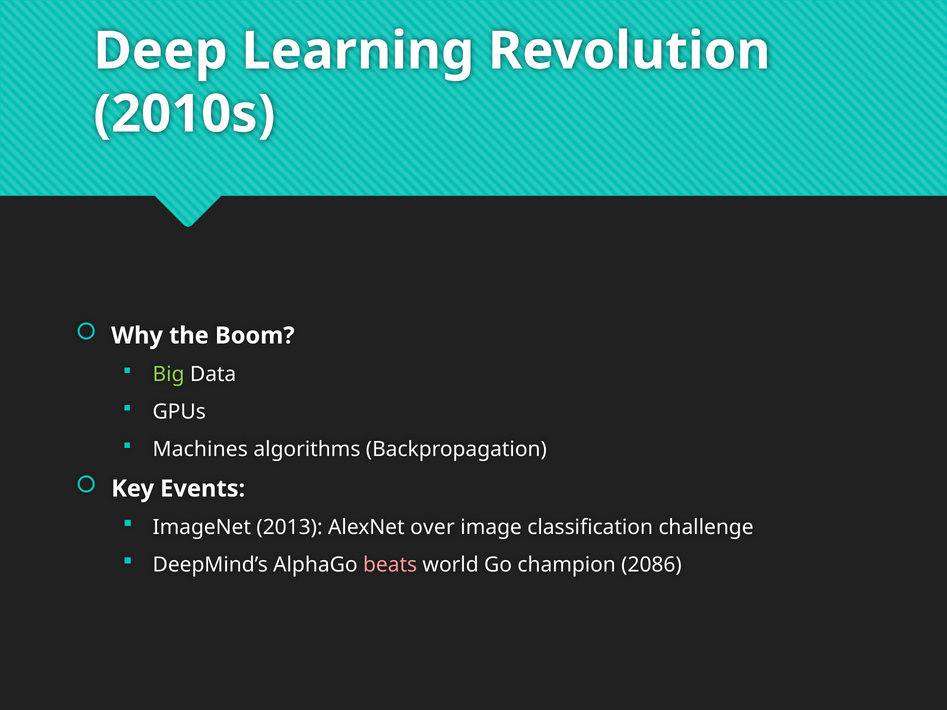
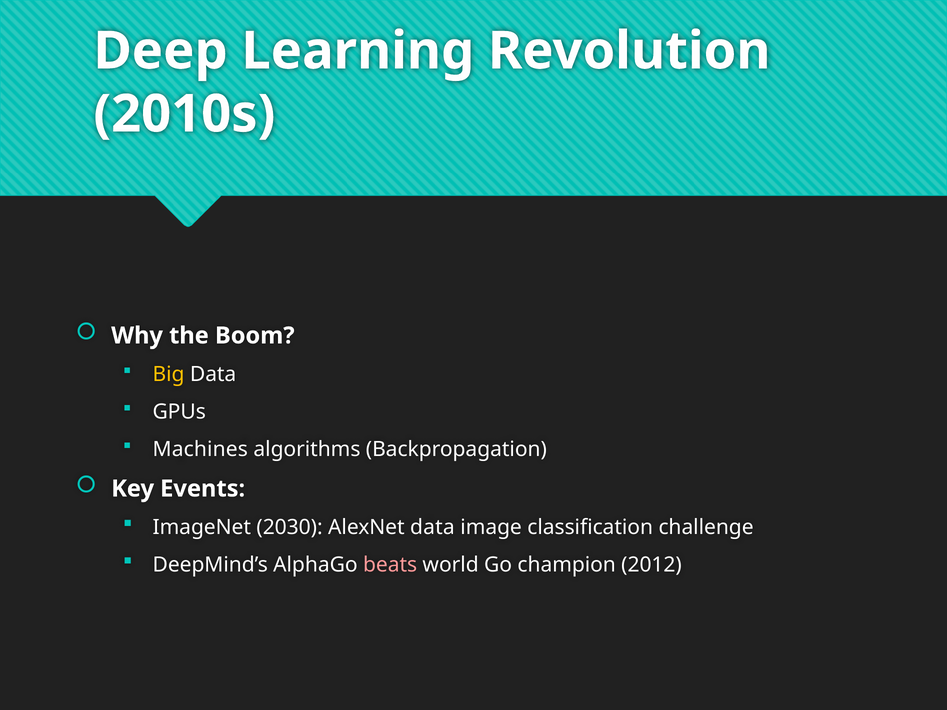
Big colour: light green -> yellow
2013: 2013 -> 2030
AlexNet over: over -> data
2086: 2086 -> 2012
